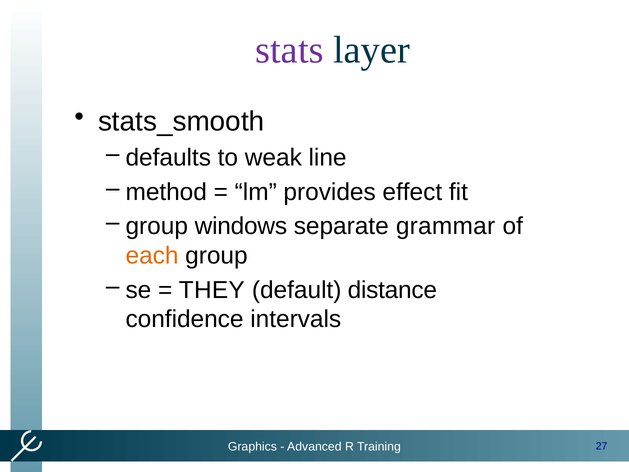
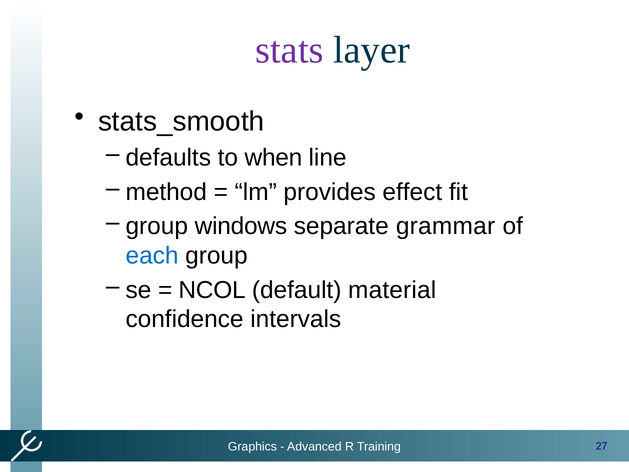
weak: weak -> when
each colour: orange -> blue
THEY: THEY -> NCOL
distance: distance -> material
